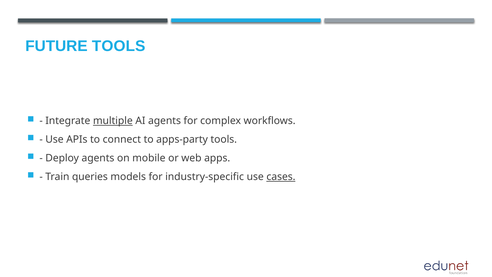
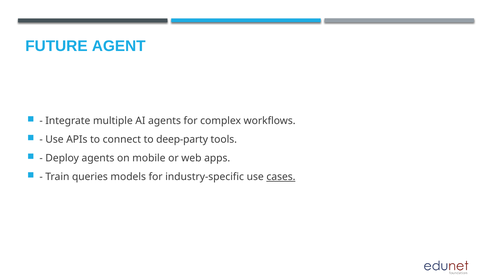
FUTURE TOOLS: TOOLS -> AGENT
multiple underline: present -> none
apps-party: apps-party -> deep-party
